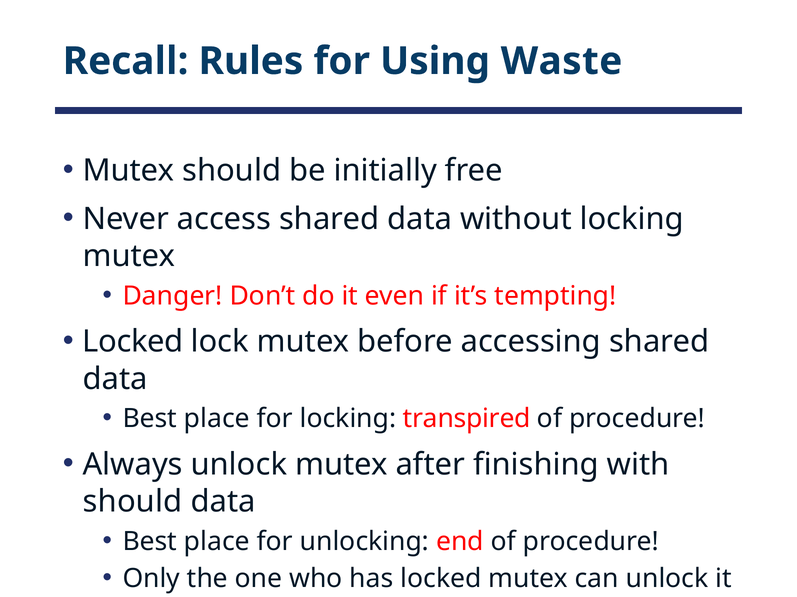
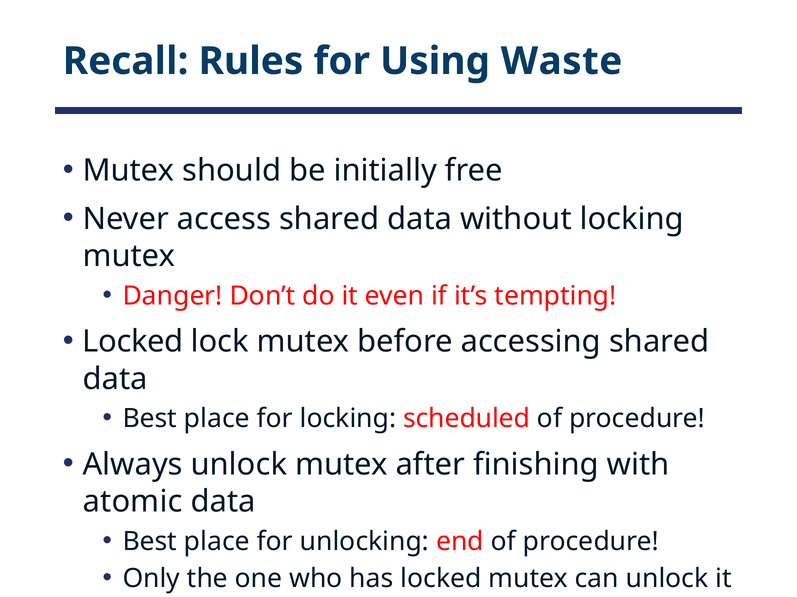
transpired: transpired -> scheduled
should at (133, 502): should -> atomic
